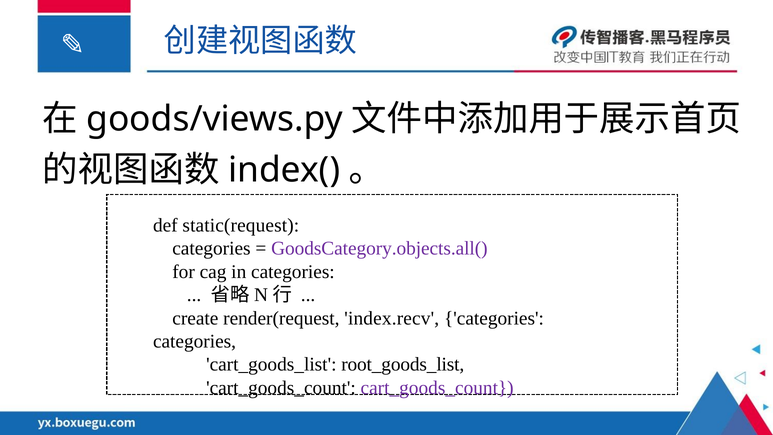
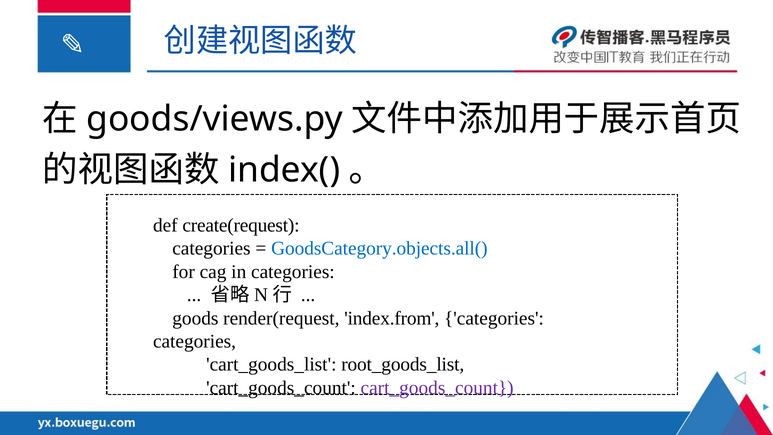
static(request: static(request -> create(request
GoodsCategory.objects.all( colour: purple -> blue
create: create -> goods
index.recv: index.recv -> index.from
